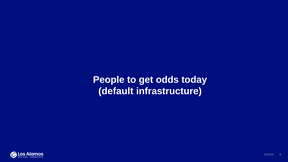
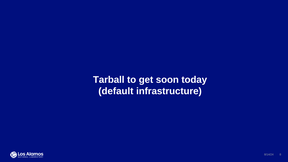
People: People -> Tarball
odds: odds -> soon
